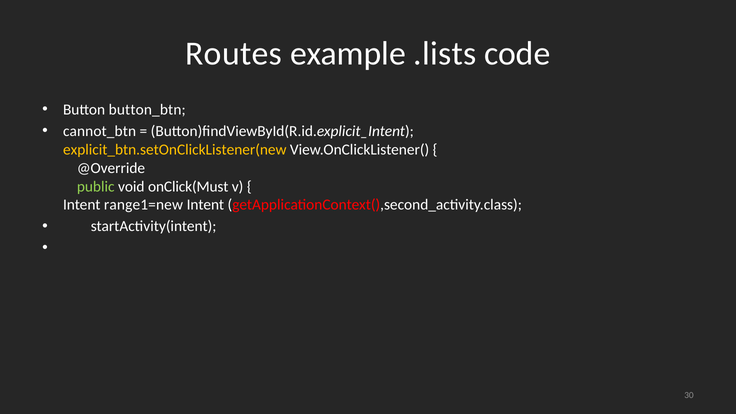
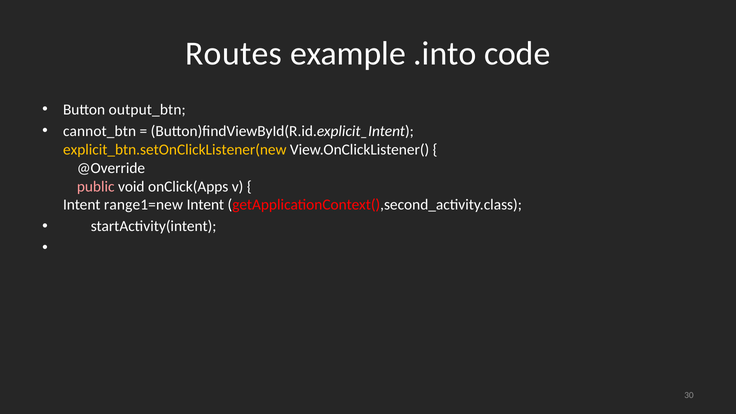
.lists: .lists -> .into
button_btn: button_btn -> output_btn
public colour: light green -> pink
onClick(Must: onClick(Must -> onClick(Apps
